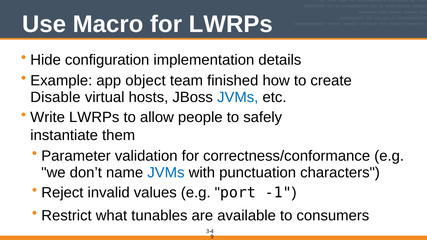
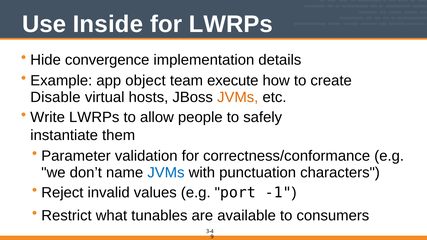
Macro: Macro -> Inside
configuration: configuration -> convergence
finished: finished -> execute
JVMs at (238, 97) colour: blue -> orange
